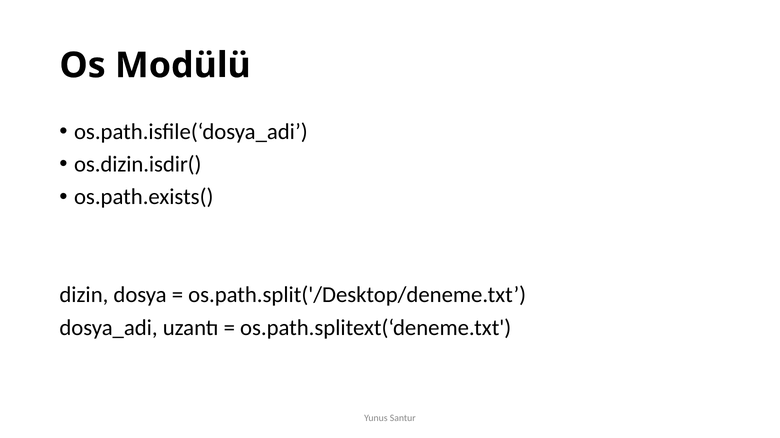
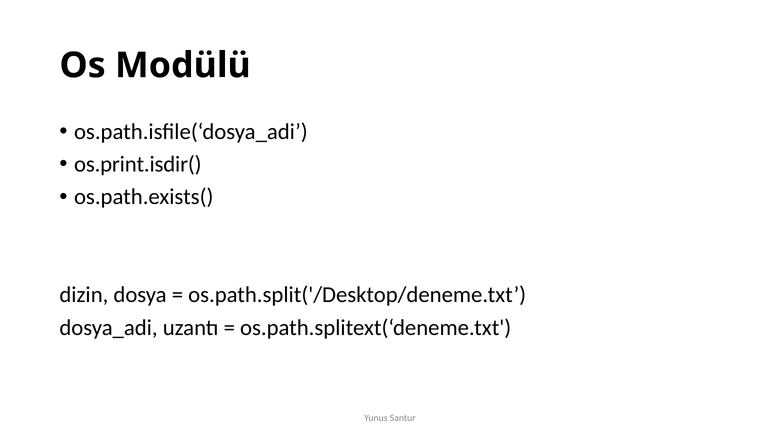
os.dizin.isdir(: os.dizin.isdir( -> os.print.isdir(
